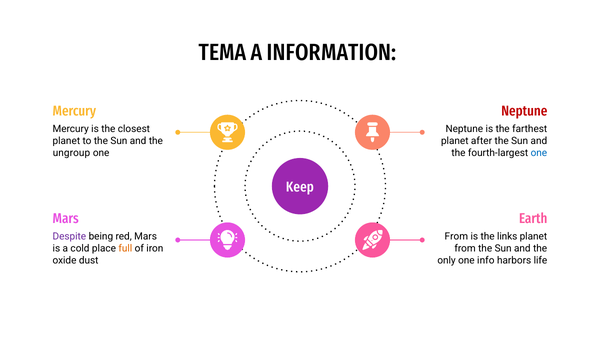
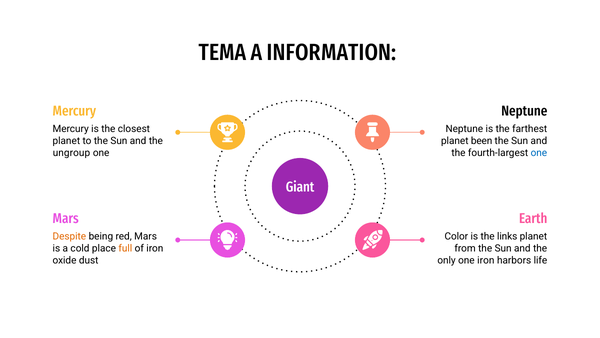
Neptune at (524, 111) colour: red -> black
after: after -> been
Keep: Keep -> Giant
Despite colour: purple -> orange
From at (456, 236): From -> Color
one info: info -> iron
